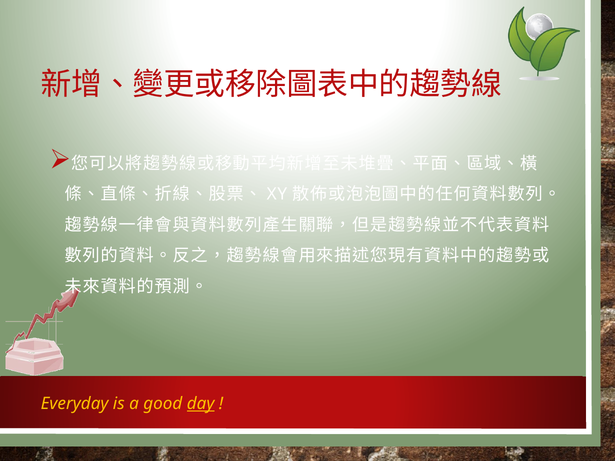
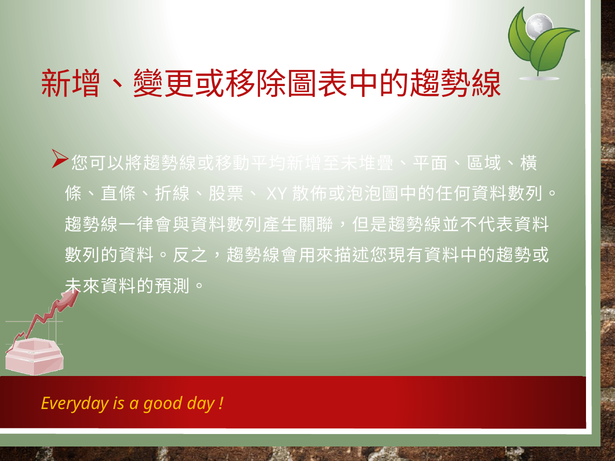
day underline: present -> none
